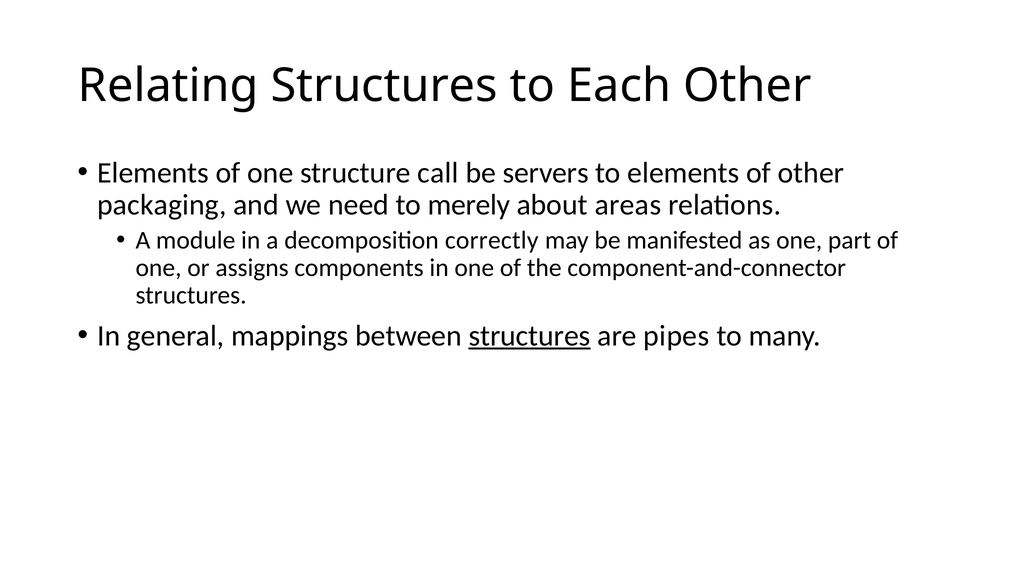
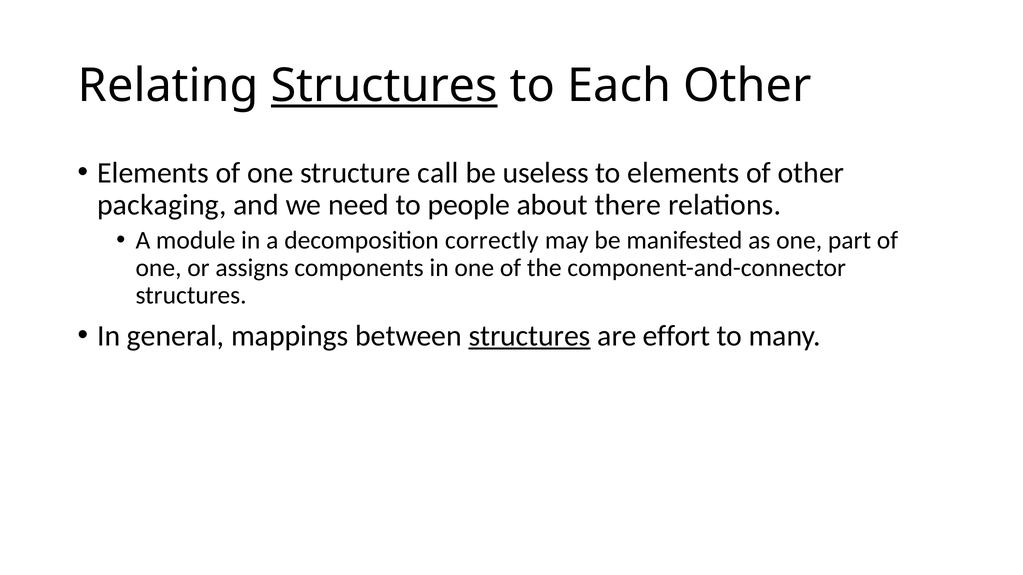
Structures at (384, 86) underline: none -> present
servers: servers -> useless
merely: merely -> people
areas: areas -> there
pipes: pipes -> effort
